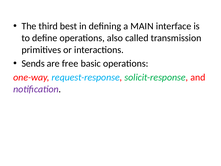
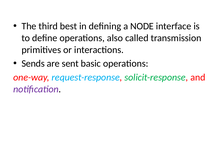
MAIN: MAIN -> NODE
free: free -> sent
